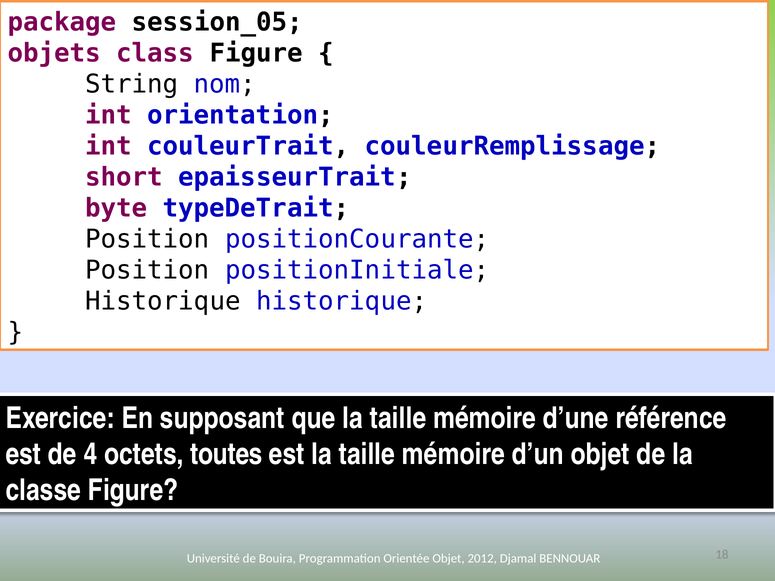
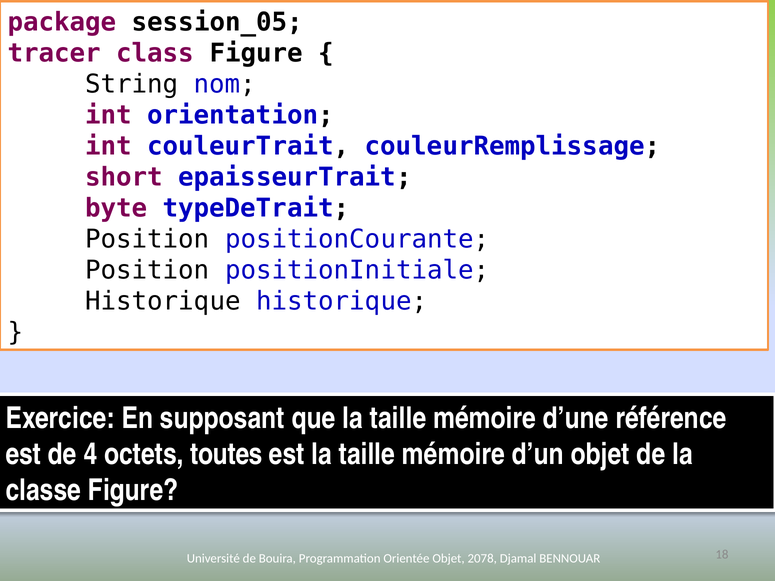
objets: objets -> tracer
2012: 2012 -> 2078
